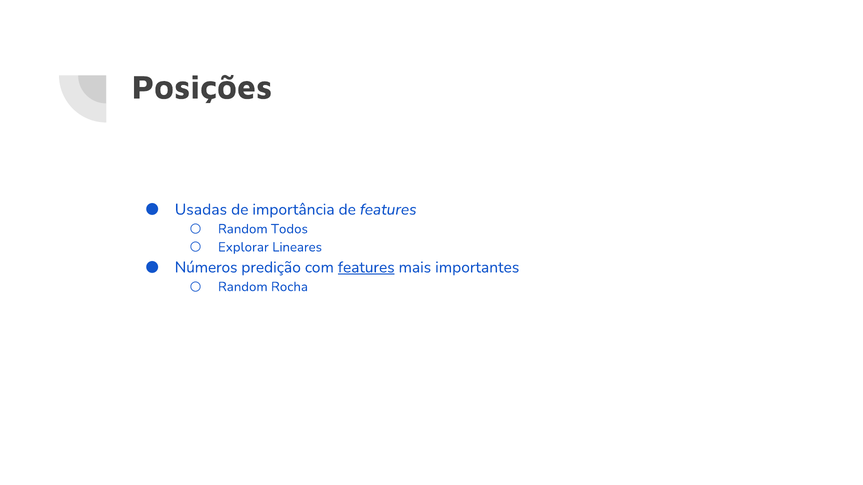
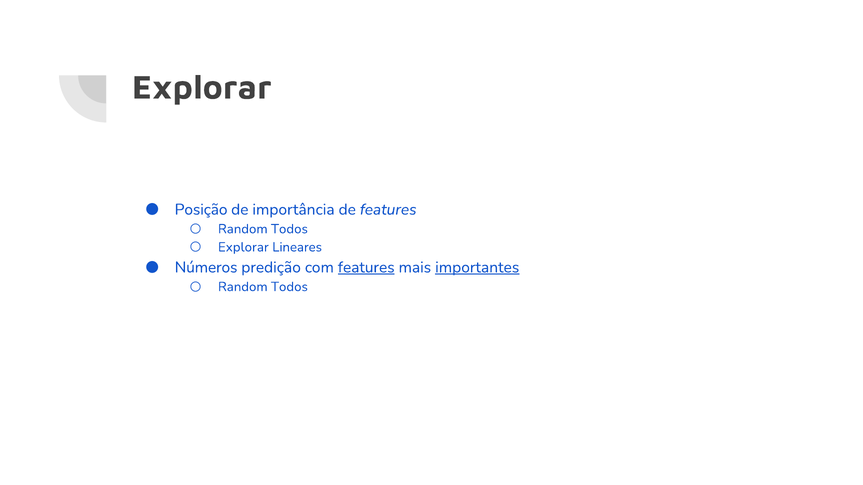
Posições at (202, 88): Posições -> Explorar
Usadas: Usadas -> Posição
importantes underline: none -> present
Rocha at (289, 287): Rocha -> Todos
